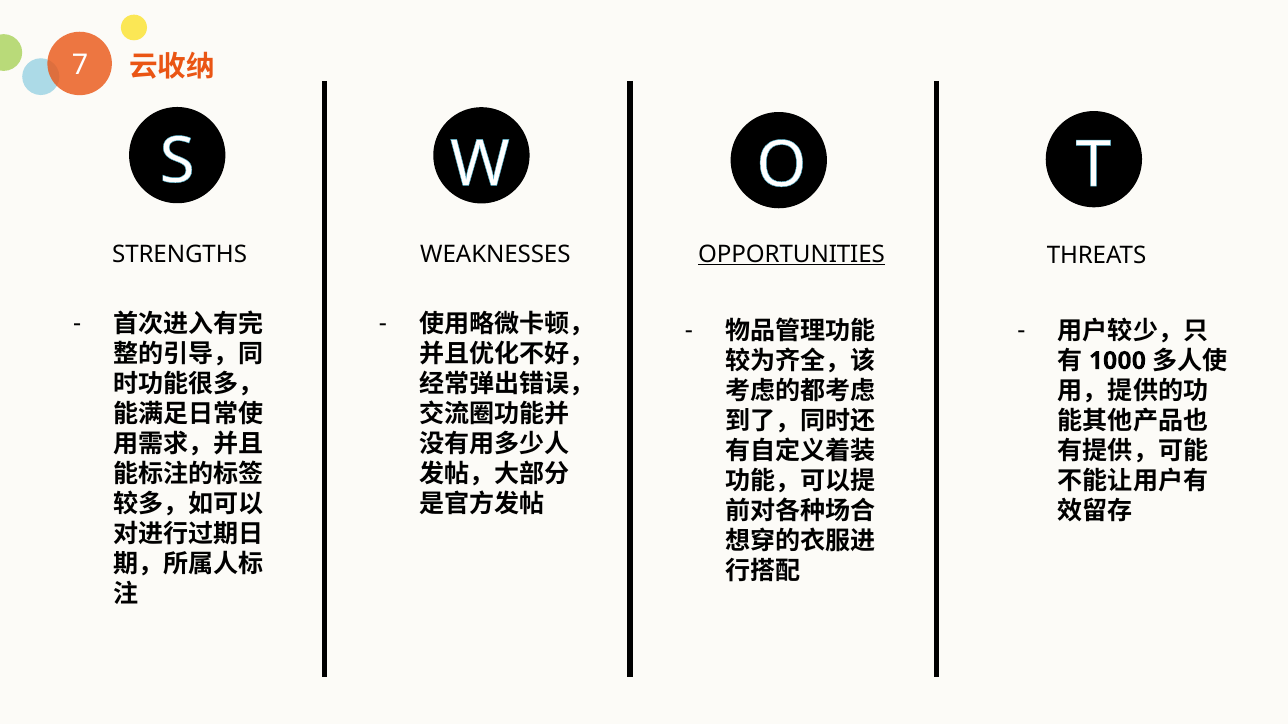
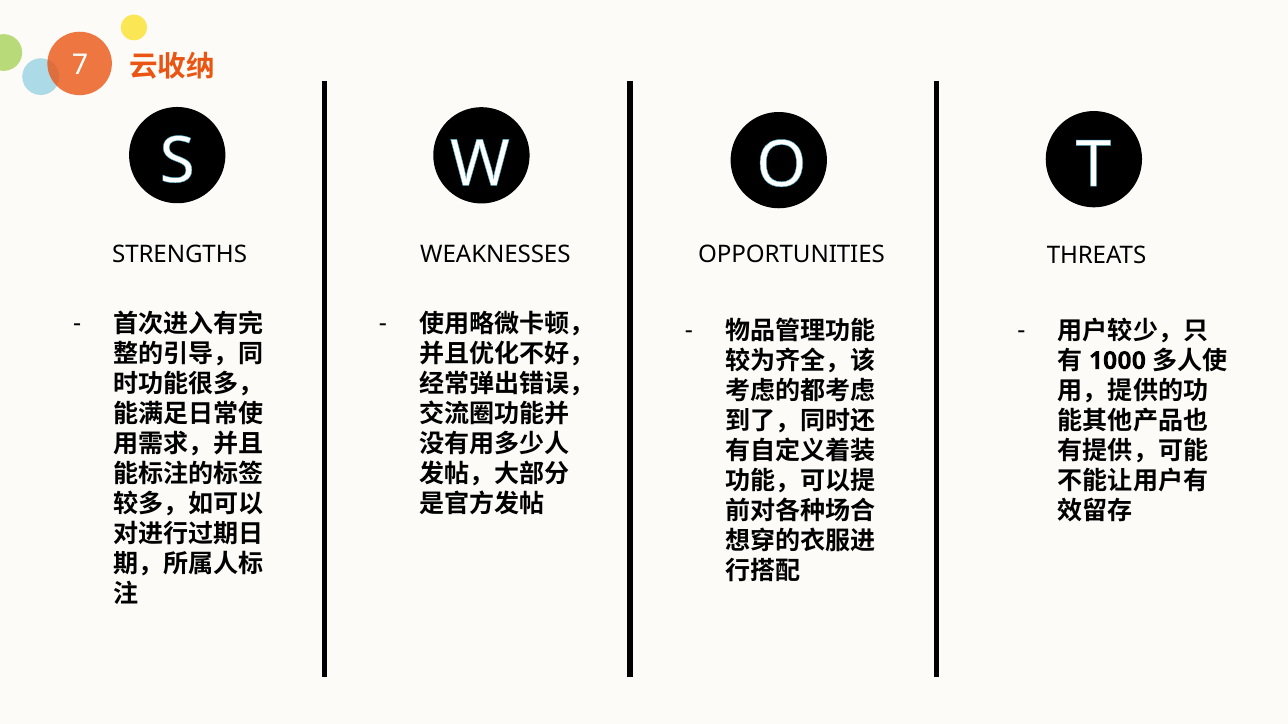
OPPORTUNITIES underline: present -> none
